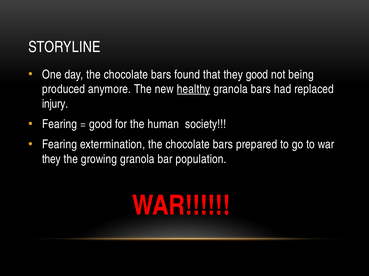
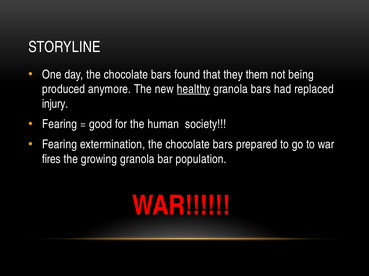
they good: good -> them
they at (51, 160): they -> fires
